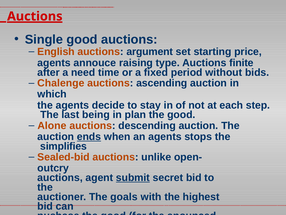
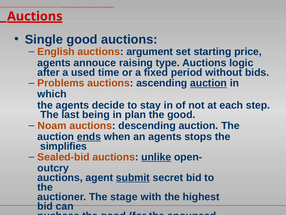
finite: finite -> logic
need: need -> used
Chalenge: Chalenge -> Problems
auction at (209, 83) underline: none -> present
Alone: Alone -> Noam
unlike underline: none -> present
goals: goals -> stage
